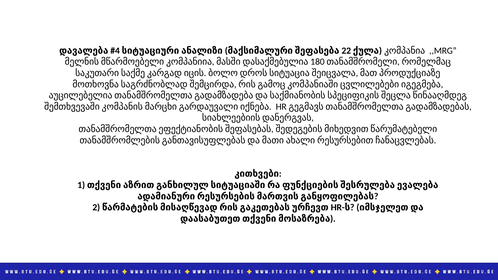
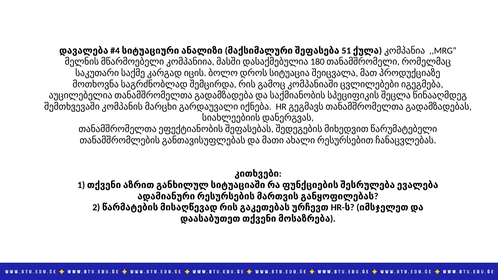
22: 22 -> 51
